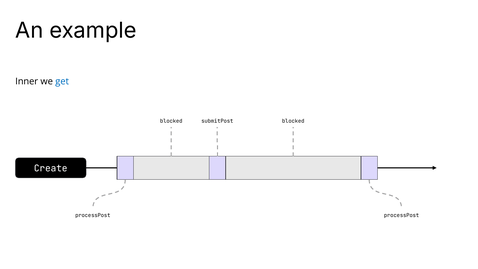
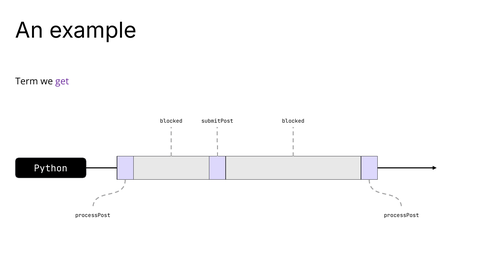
Inner: Inner -> Term
get colour: blue -> purple
Create: Create -> Python
